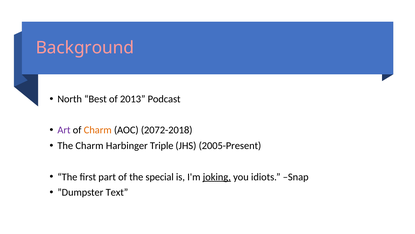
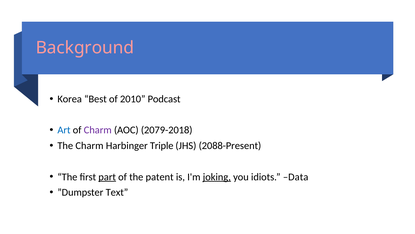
North: North -> Korea
2013: 2013 -> 2010
Art colour: purple -> blue
Charm at (98, 130) colour: orange -> purple
2072-2018: 2072-2018 -> 2079-2018
2005-Present: 2005-Present -> 2088-Present
part underline: none -> present
special: special -> patent
Snap: Snap -> Data
